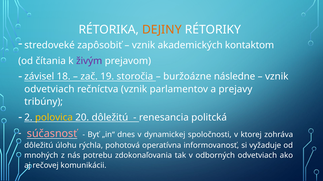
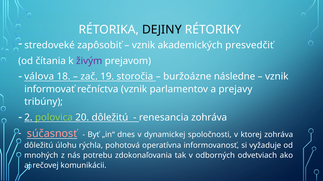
DEJINY colour: orange -> black
kontaktom: kontaktom -> presvedčiť
závisel: závisel -> válova
odvetviach at (49, 89): odvetviach -> informovať
polovica colour: yellow -> light green
renesancia politcká: politcká -> zohráva
